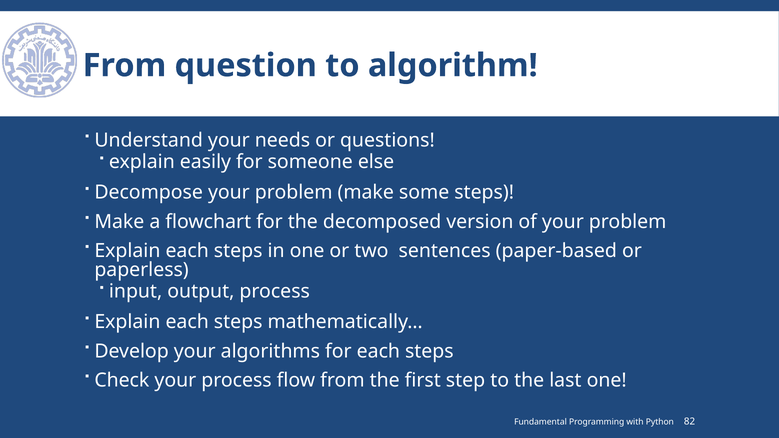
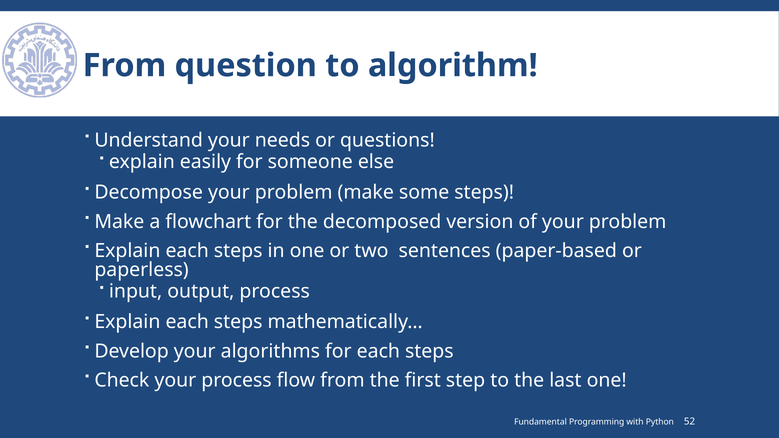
82: 82 -> 52
